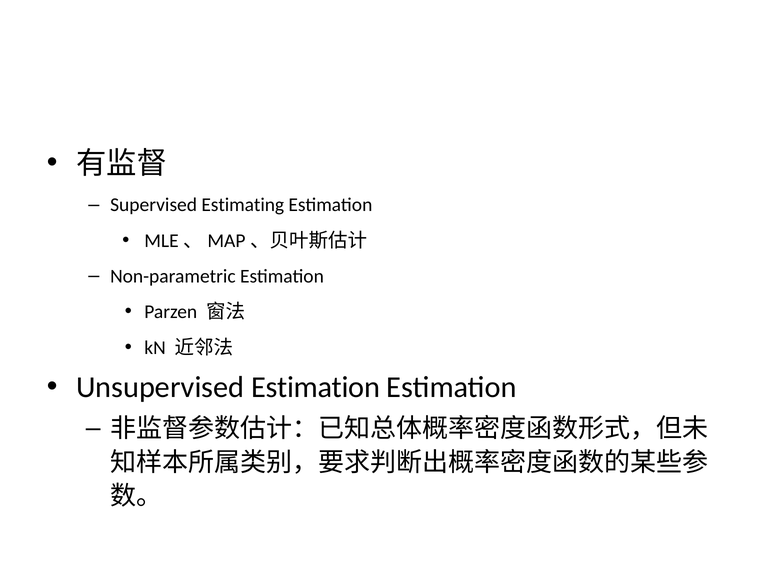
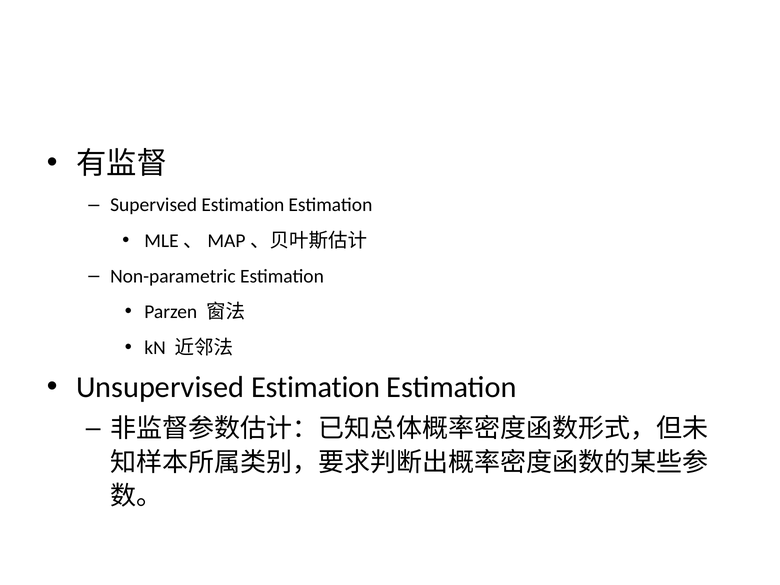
Supervised Estimating: Estimating -> Estimation
